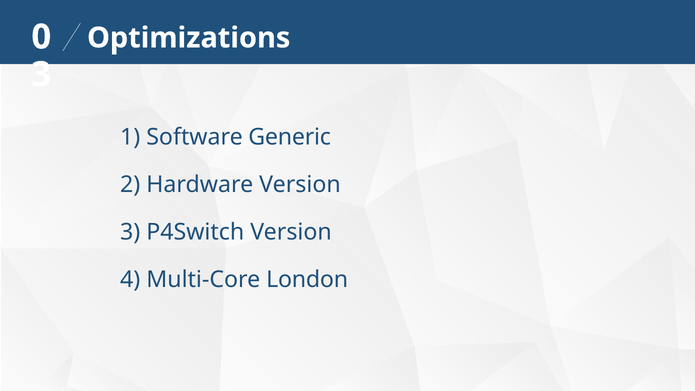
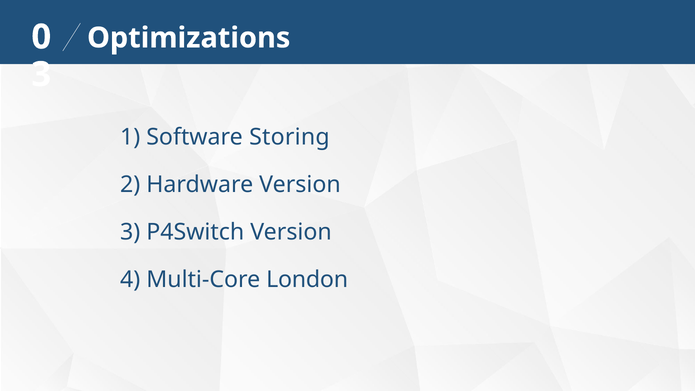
Generic: Generic -> Storing
